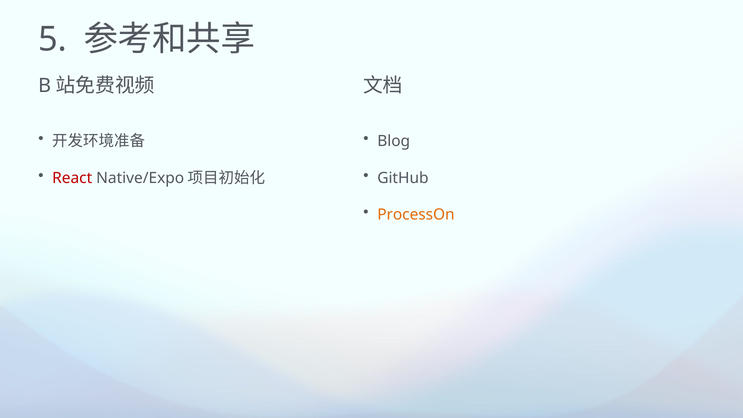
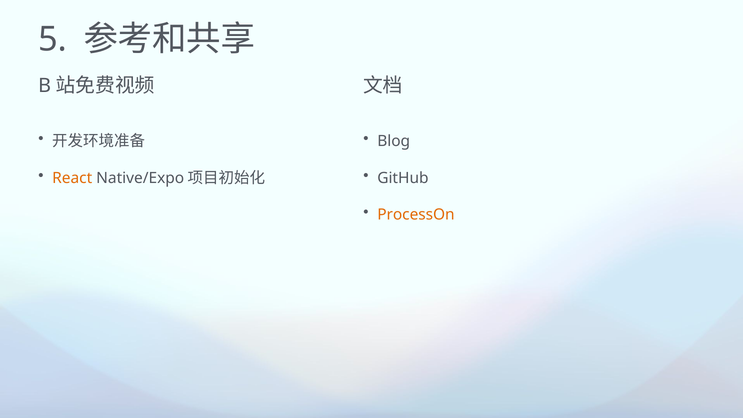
React colour: red -> orange
